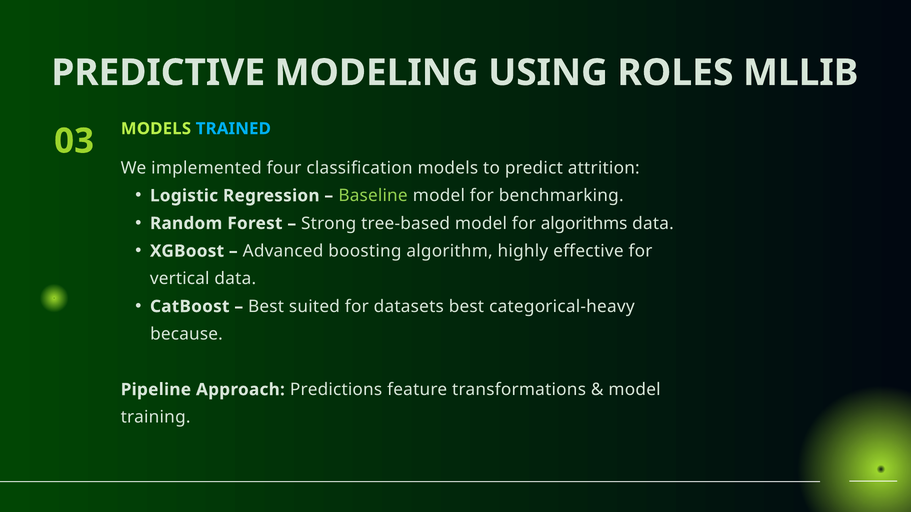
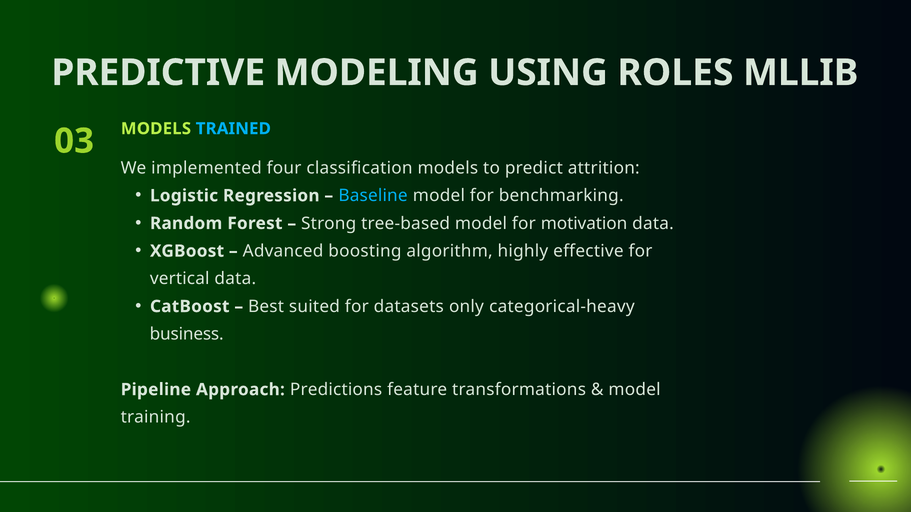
Baseline colour: light green -> light blue
algorithms: algorithms -> motivation
datasets best: best -> only
because: because -> business
